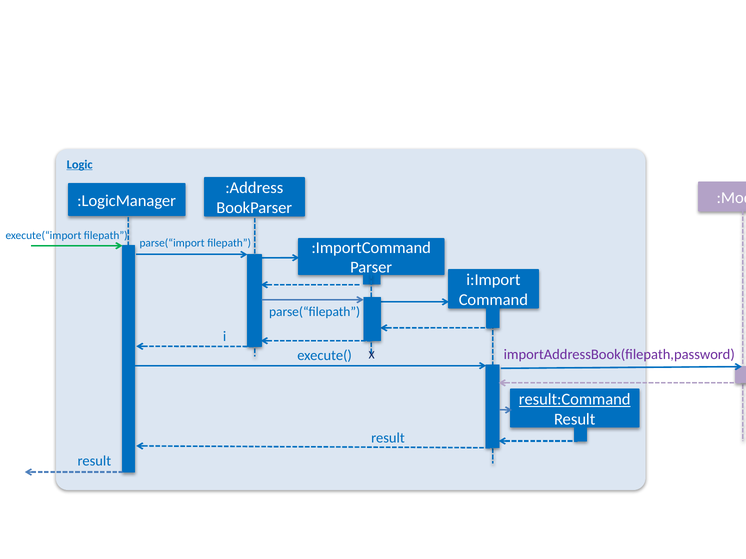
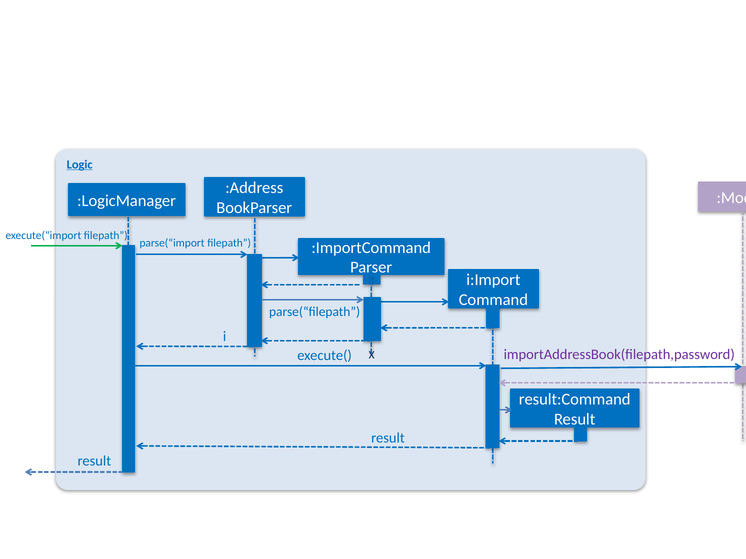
result:Command underline: present -> none
